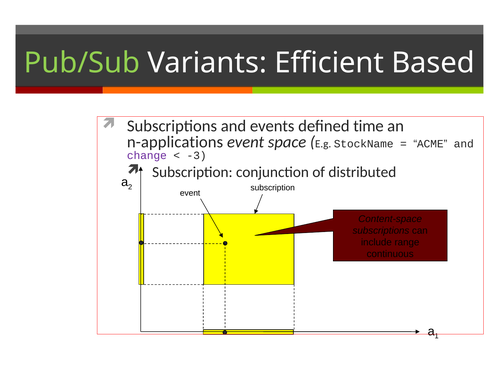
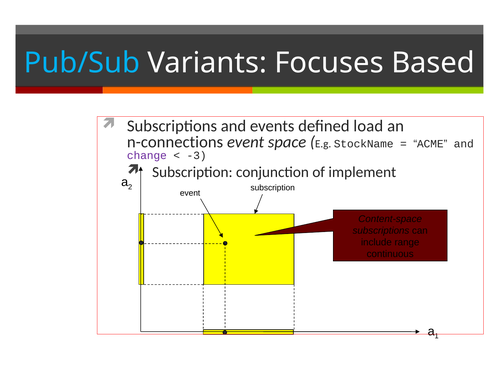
Pub/Sub colour: light green -> light blue
Efficient: Efficient -> Focuses
time: time -> load
n-applications: n-applications -> n-connections
distributed: distributed -> implement
